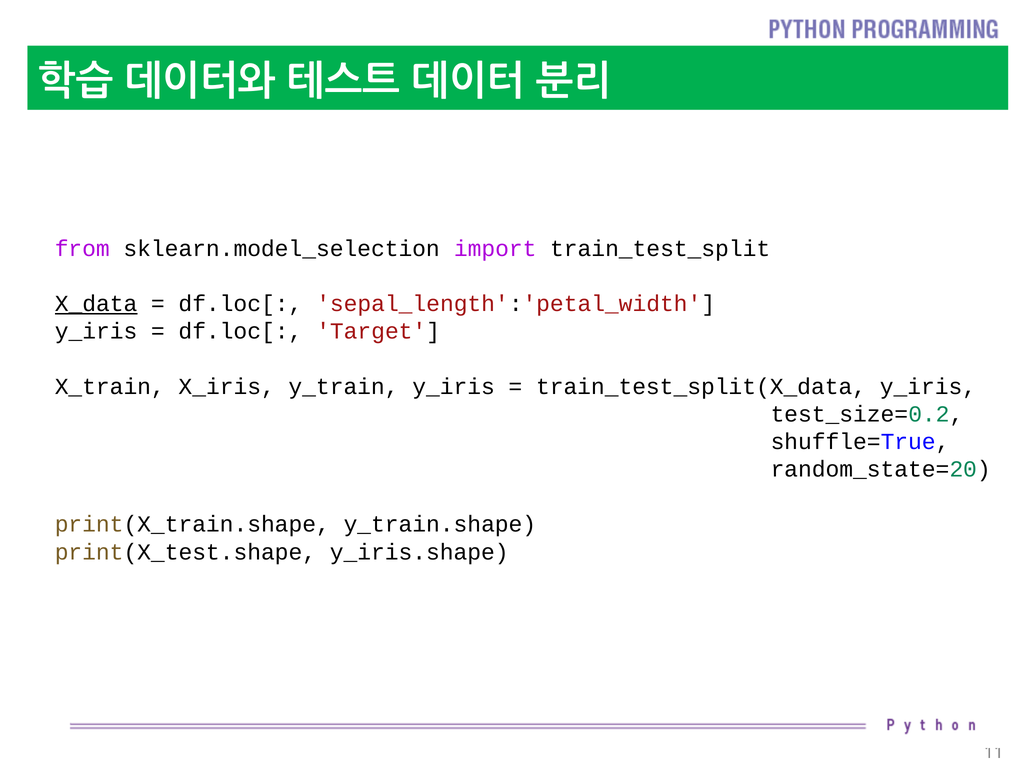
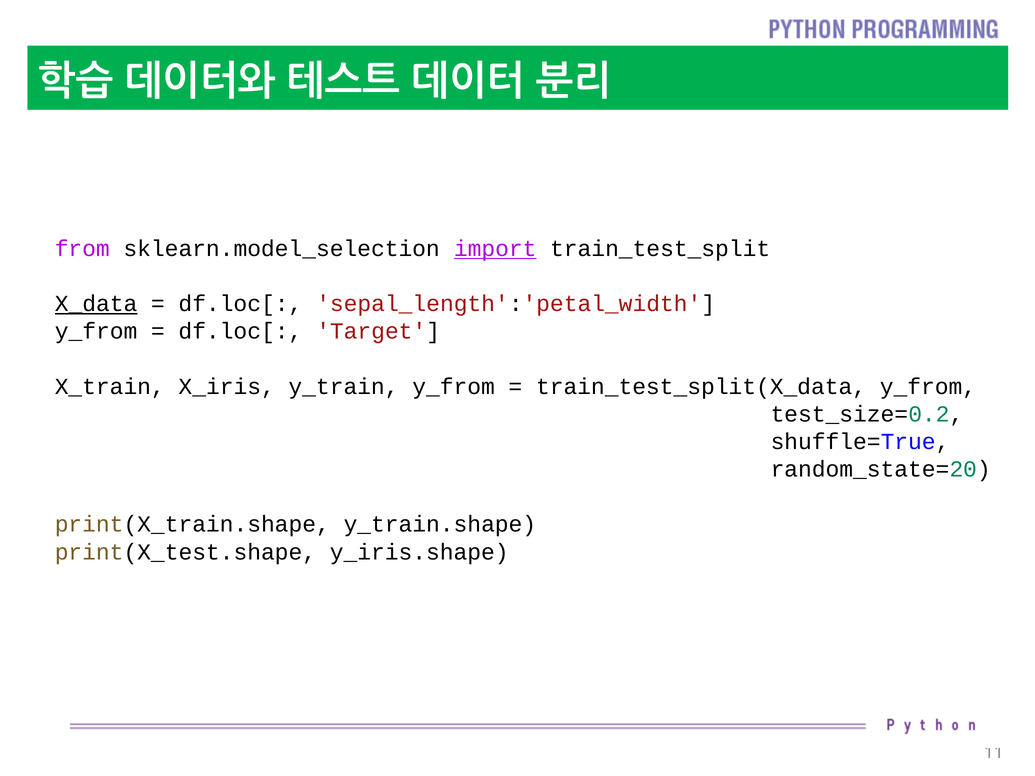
import underline: none -> present
y_iris at (96, 331): y_iris -> y_from
y_train y_iris: y_iris -> y_from
train_test_split(X_data y_iris: y_iris -> y_from
